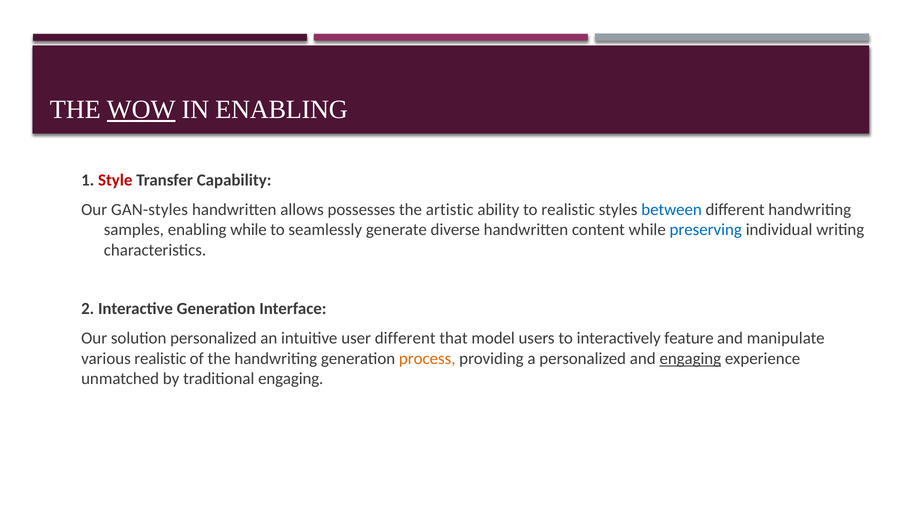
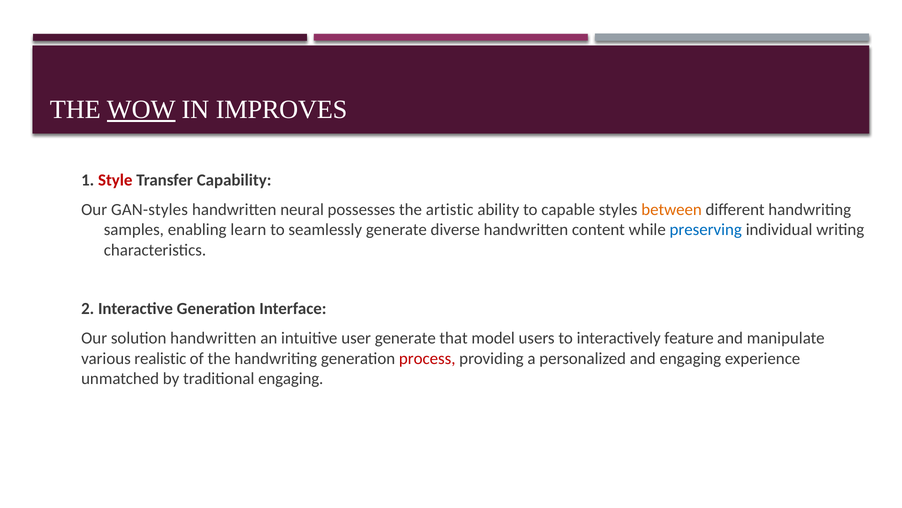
IN ENABLING: ENABLING -> IMPROVES
allows: allows -> neural
to realistic: realistic -> capable
between colour: blue -> orange
enabling while: while -> learn
solution personalized: personalized -> handwritten
user different: different -> generate
process colour: orange -> red
engaging at (690, 358) underline: present -> none
